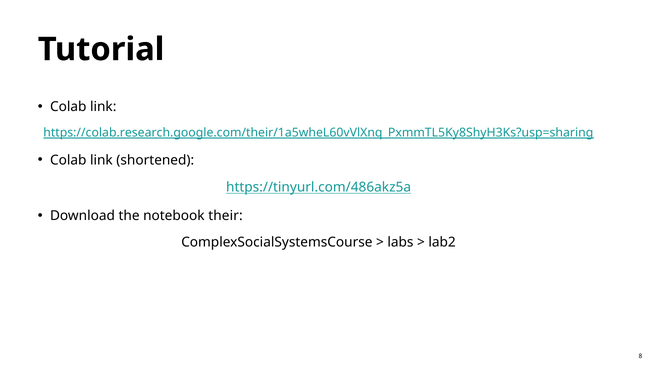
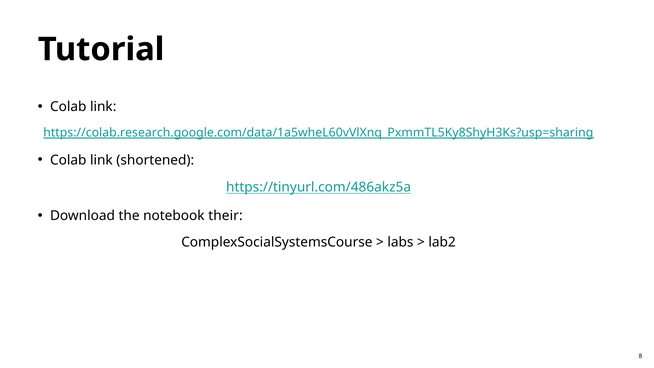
https://colab.research.google.com/their/1a5wheL60vVlXnq_PxmmTL5Ky8ShyH3Ks?usp=sharing: https://colab.research.google.com/their/1a5wheL60vVlXnq_PxmmTL5Ky8ShyH3Ks?usp=sharing -> https://colab.research.google.com/data/1a5wheL60vVlXnq_PxmmTL5Ky8ShyH3Ks?usp=sharing
